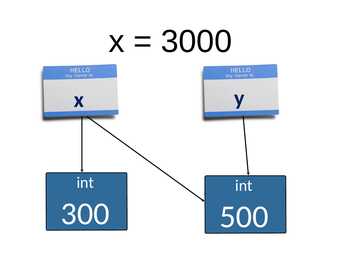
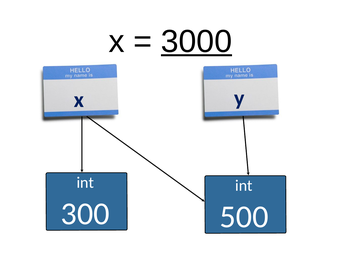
3000 underline: none -> present
